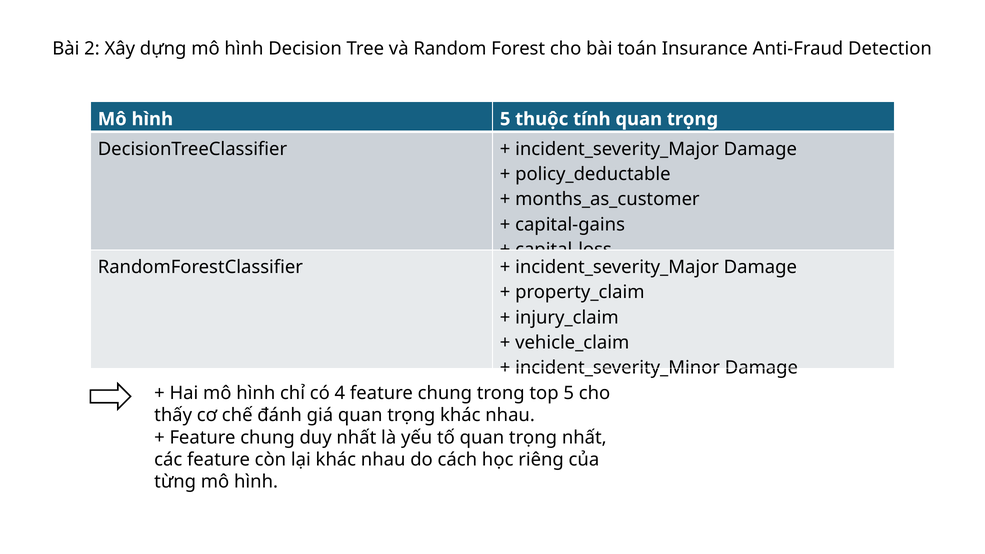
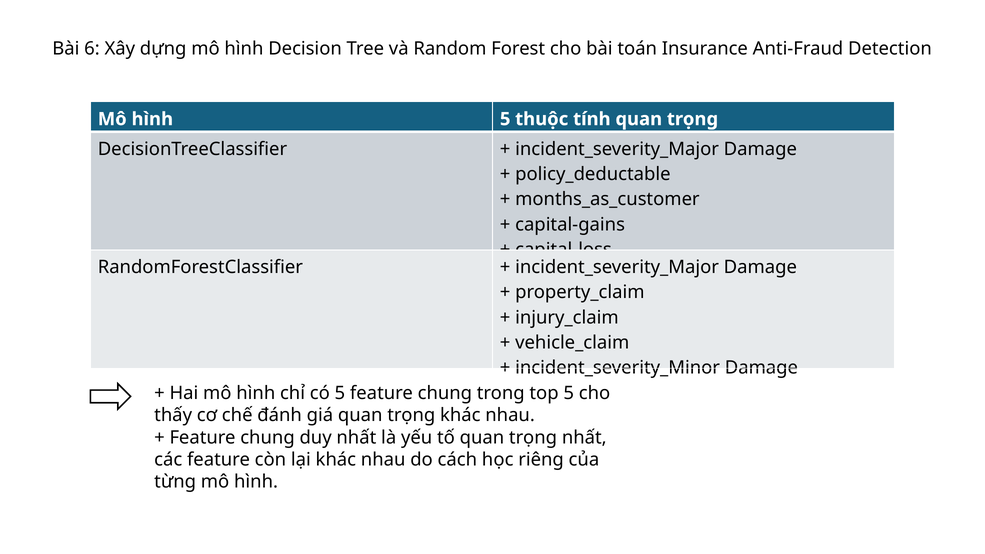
2: 2 -> 6
có 4: 4 -> 5
